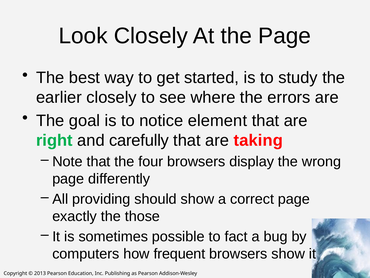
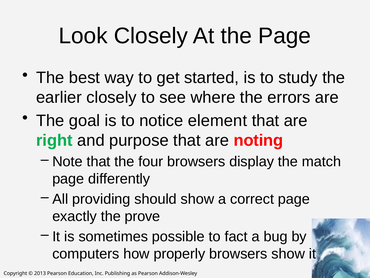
carefully: carefully -> purpose
taking: taking -> noting
wrong: wrong -> match
those: those -> prove
frequent: frequent -> properly
